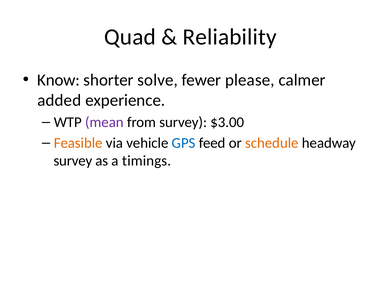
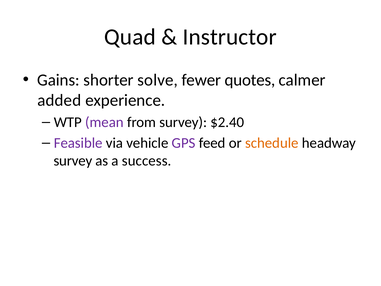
Reliability: Reliability -> Instructor
Know: Know -> Gains
please: please -> quotes
$3.00: $3.00 -> $2.40
Feasible colour: orange -> purple
GPS colour: blue -> purple
timings: timings -> success
